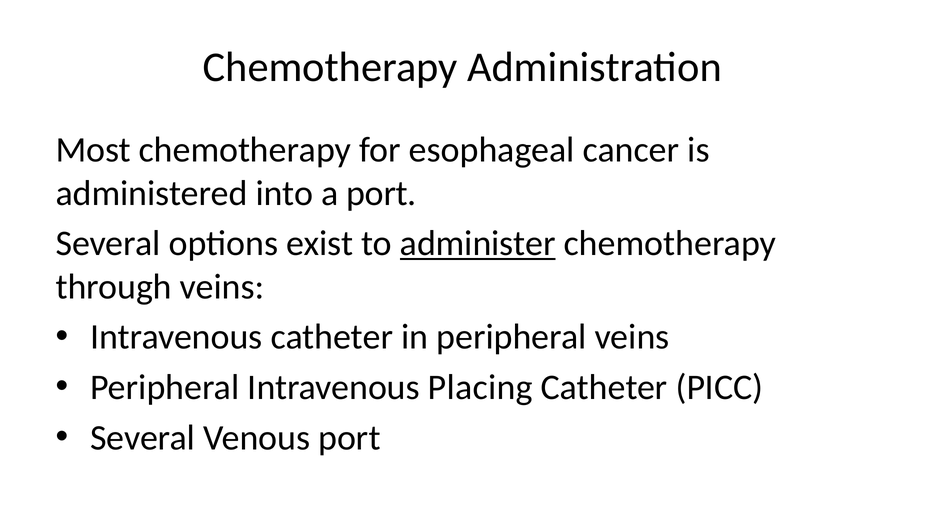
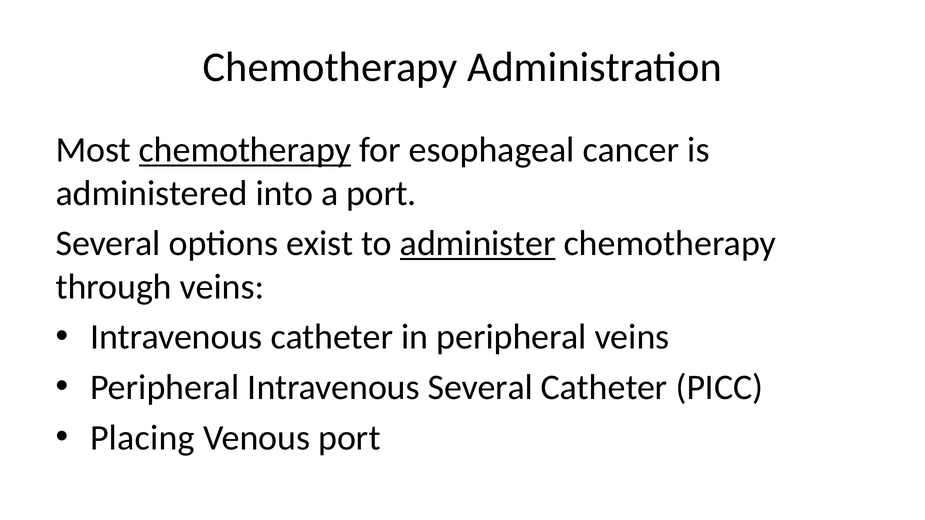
chemotherapy at (245, 150) underline: none -> present
Intravenous Placing: Placing -> Several
Several at (143, 438): Several -> Placing
